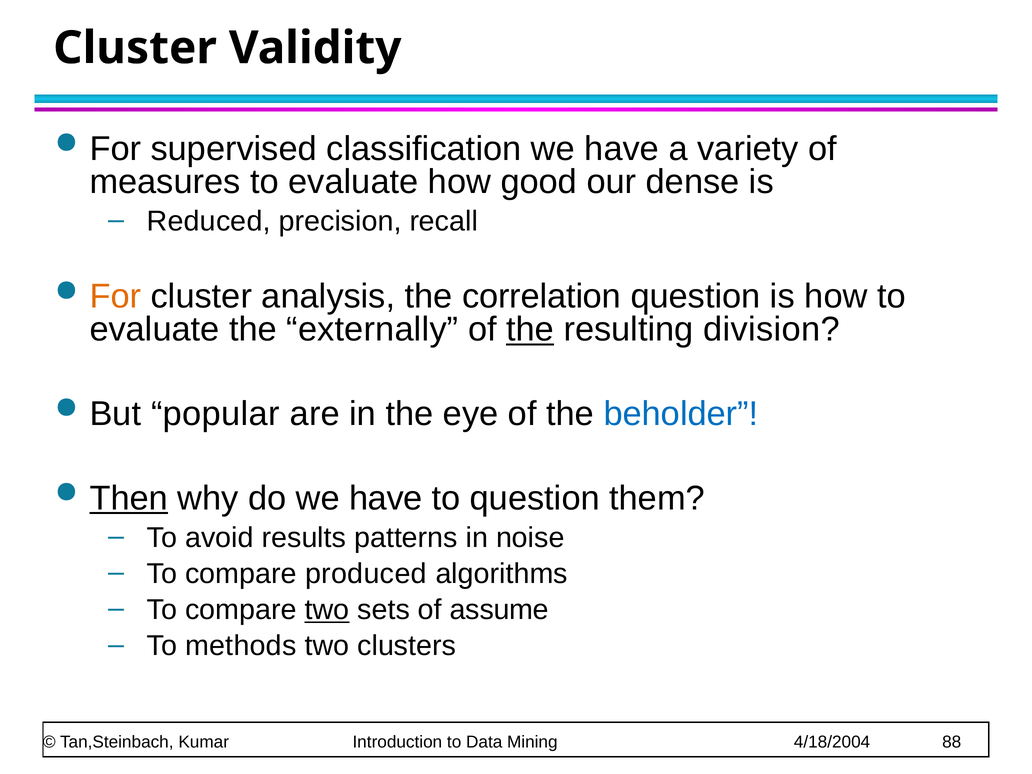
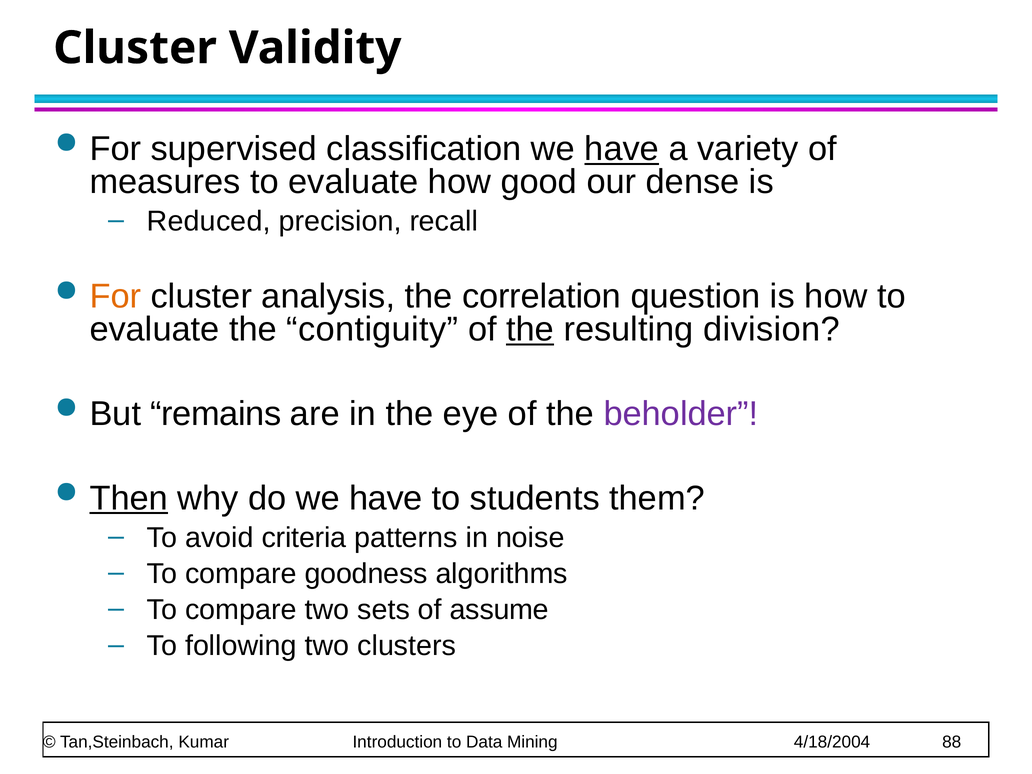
have at (622, 149) underline: none -> present
externally: externally -> contiguity
popular: popular -> remains
beholder colour: blue -> purple
to question: question -> students
results: results -> criteria
produced: produced -> goodness
two at (327, 610) underline: present -> none
methods: methods -> following
